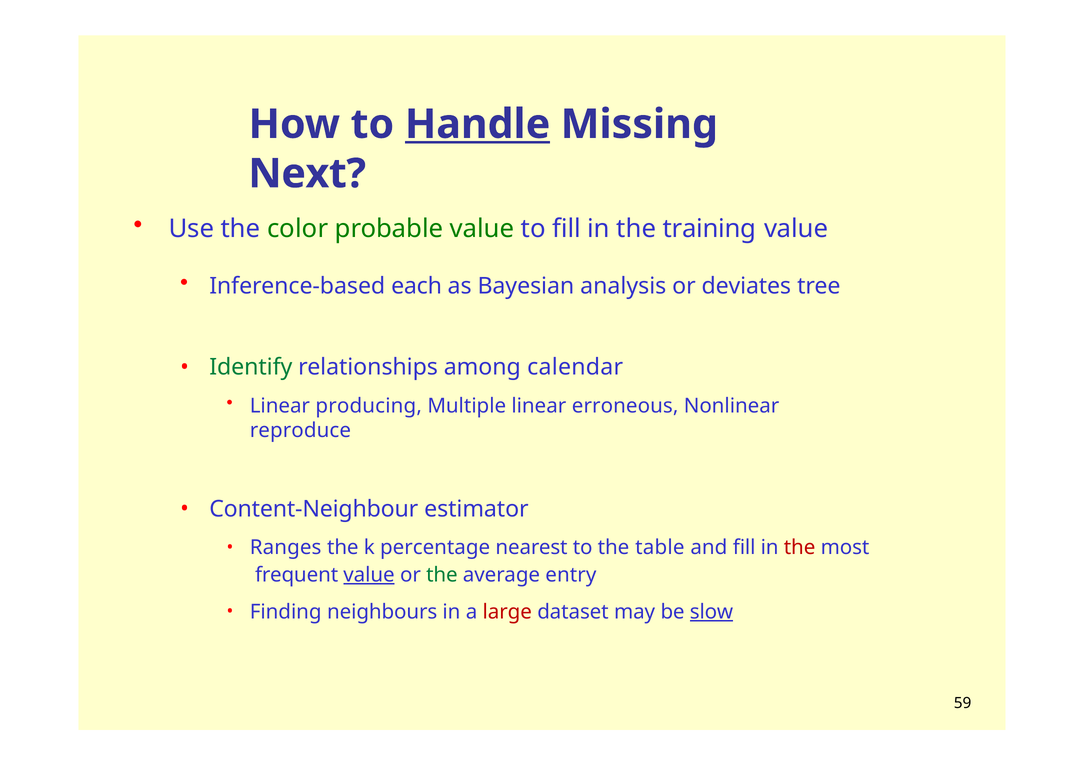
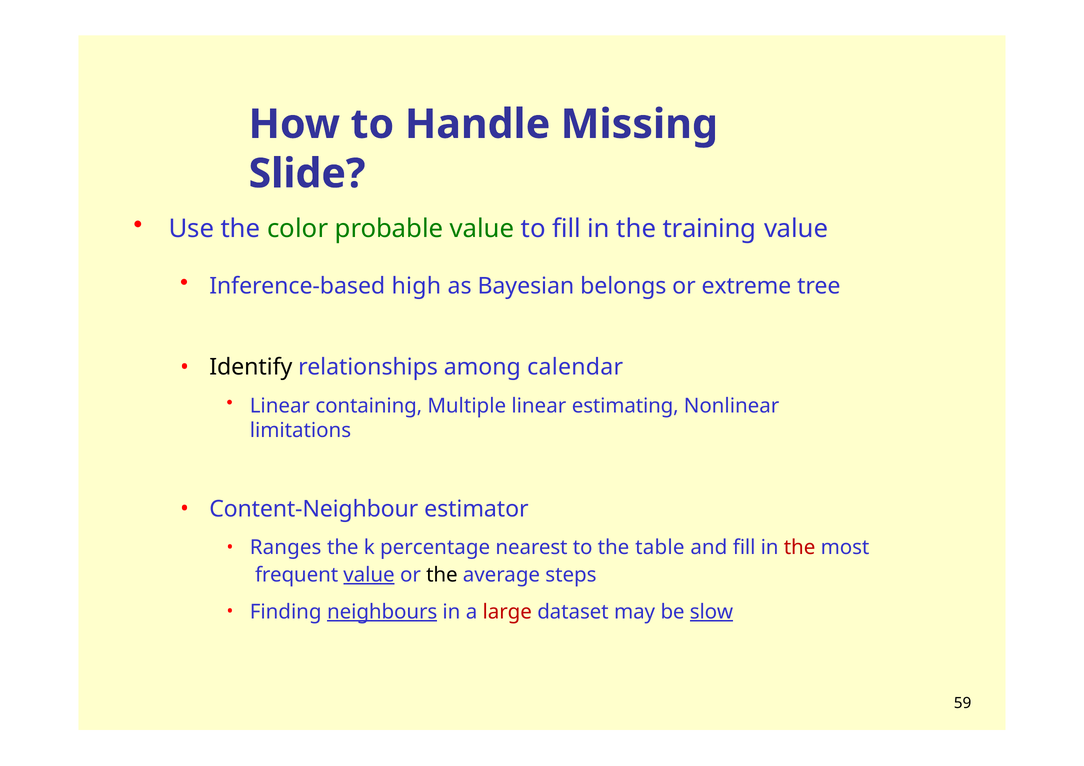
Handle underline: present -> none
Next: Next -> Slide
each: each -> high
analysis: analysis -> belongs
deviates: deviates -> extreme
Identify colour: green -> black
producing: producing -> containing
erroneous: erroneous -> estimating
reproduce: reproduce -> limitations
the at (442, 575) colour: green -> black
entry: entry -> steps
neighbours underline: none -> present
